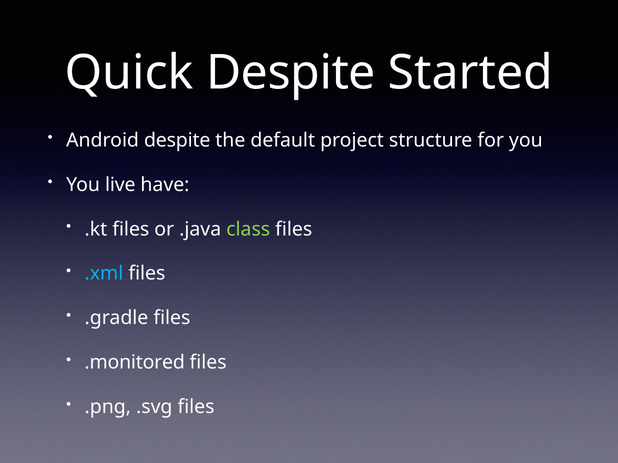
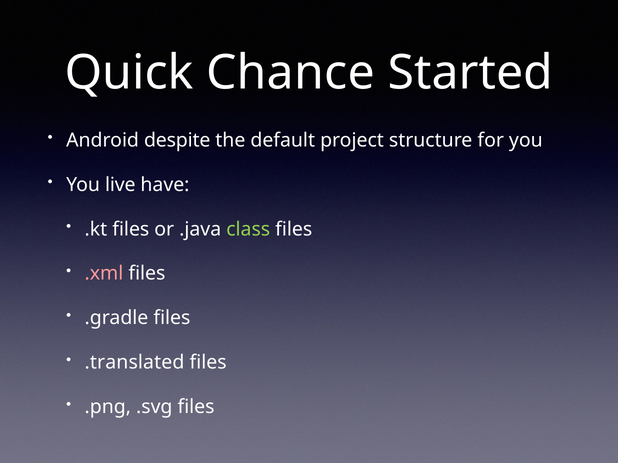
Quick Despite: Despite -> Chance
.xml colour: light blue -> pink
.monitored: .monitored -> .translated
